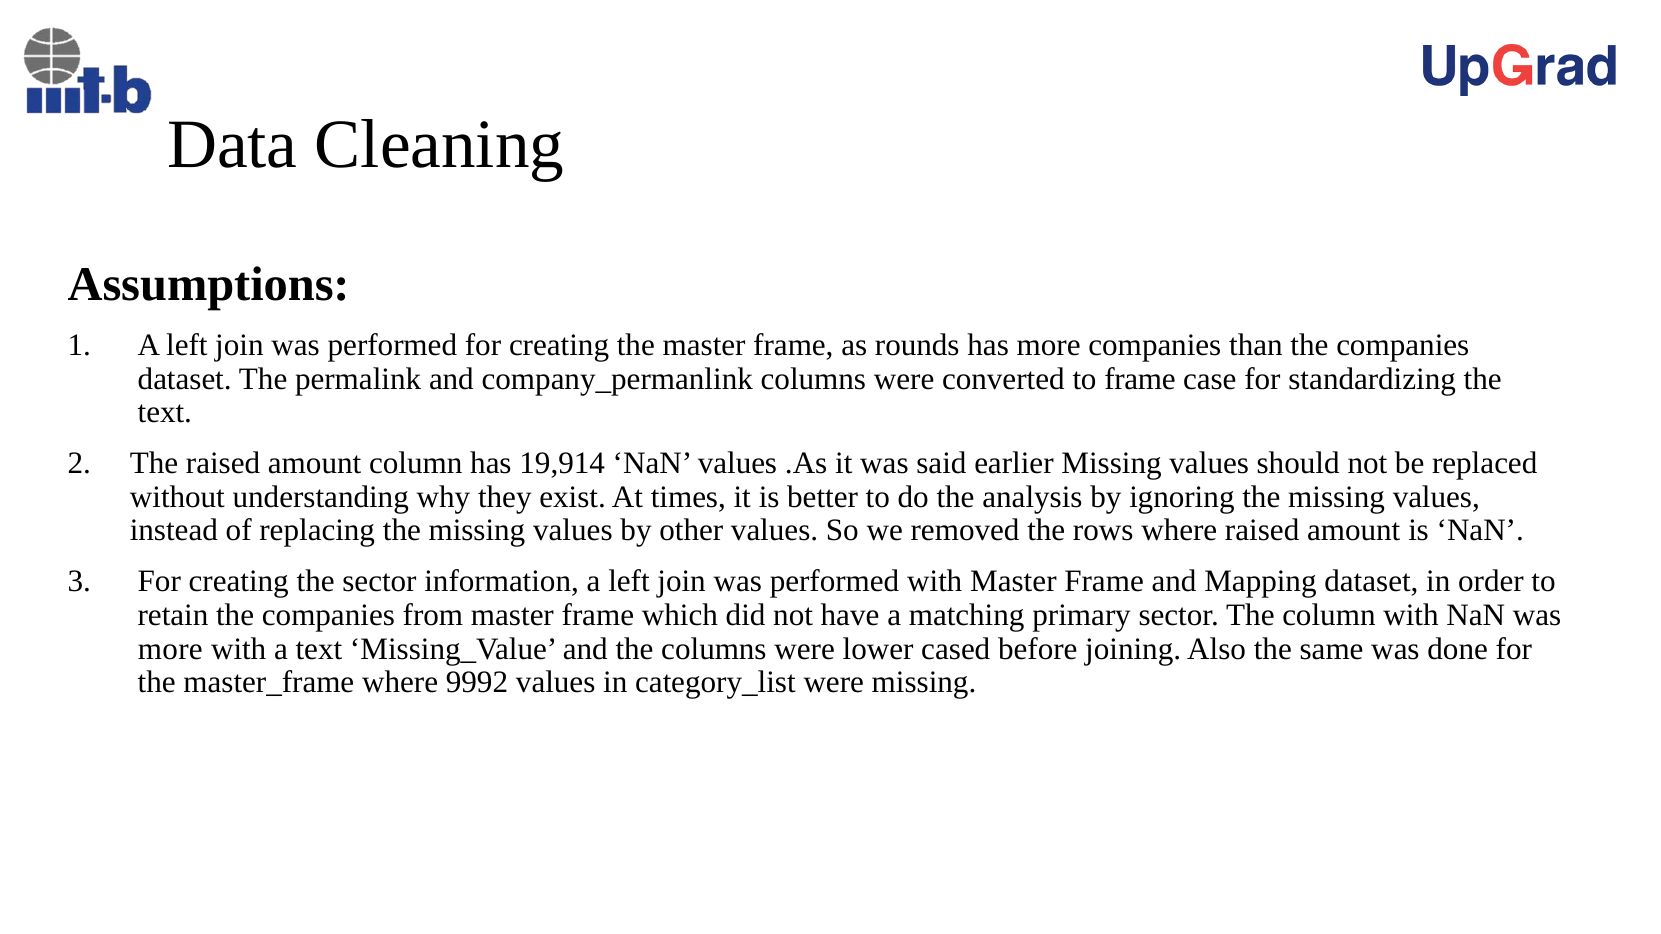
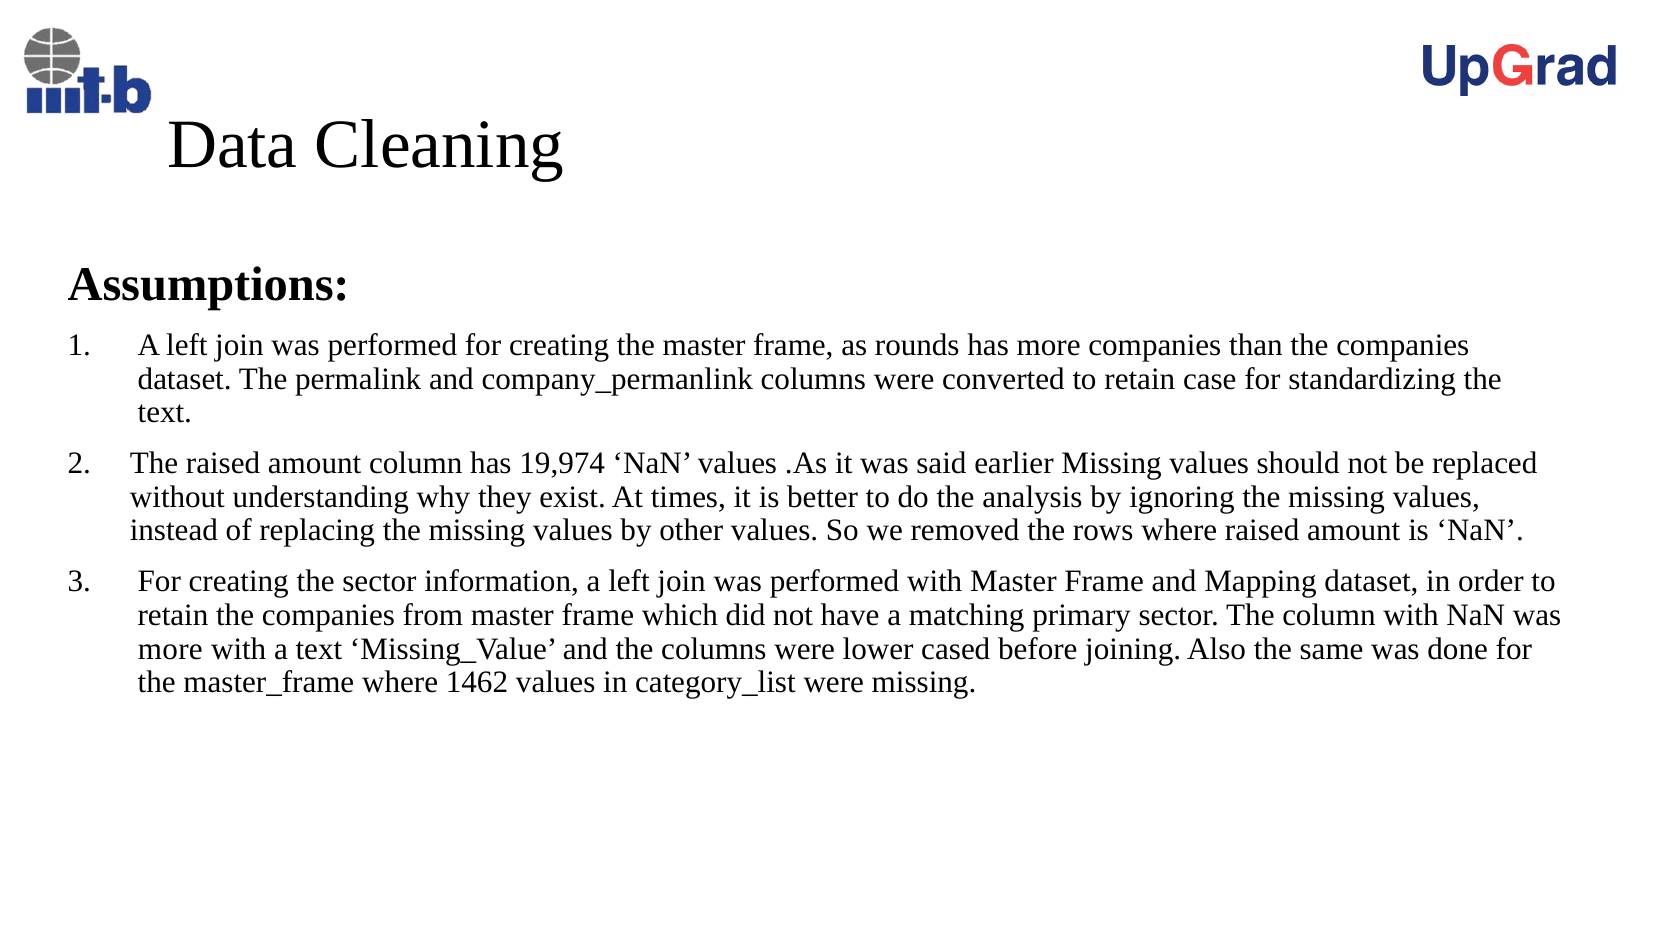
converted to frame: frame -> retain
19,914: 19,914 -> 19,974
9992: 9992 -> 1462
